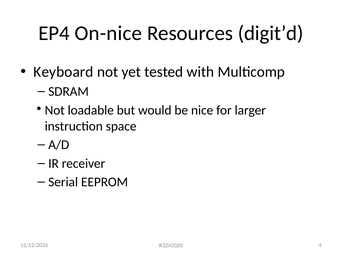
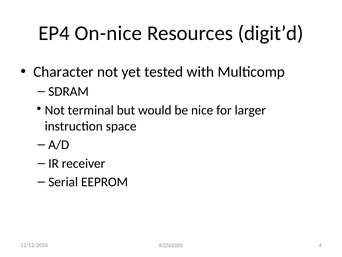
Keyboard: Keyboard -> Character
loadable: loadable -> terminal
